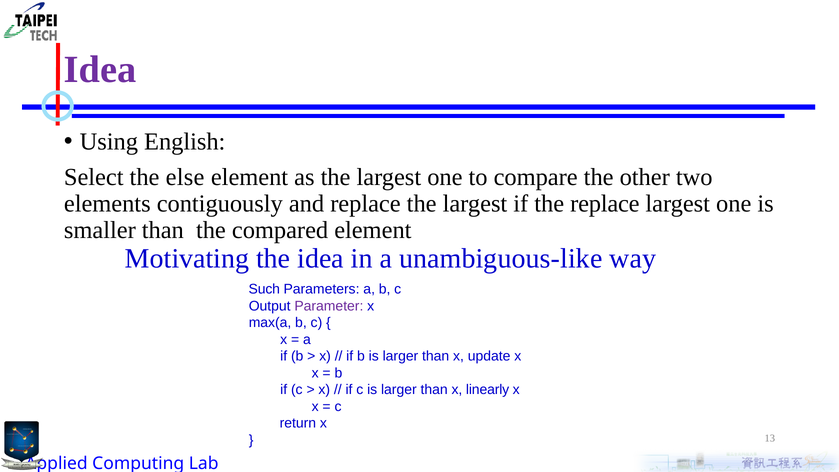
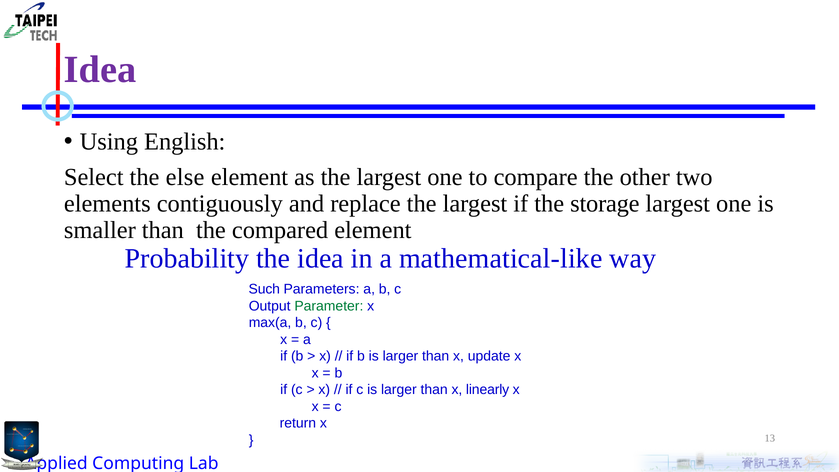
the replace: replace -> storage
Motivating: Motivating -> Probability
unambiguous-like: unambiguous-like -> mathematical-like
Parameter colour: purple -> green
